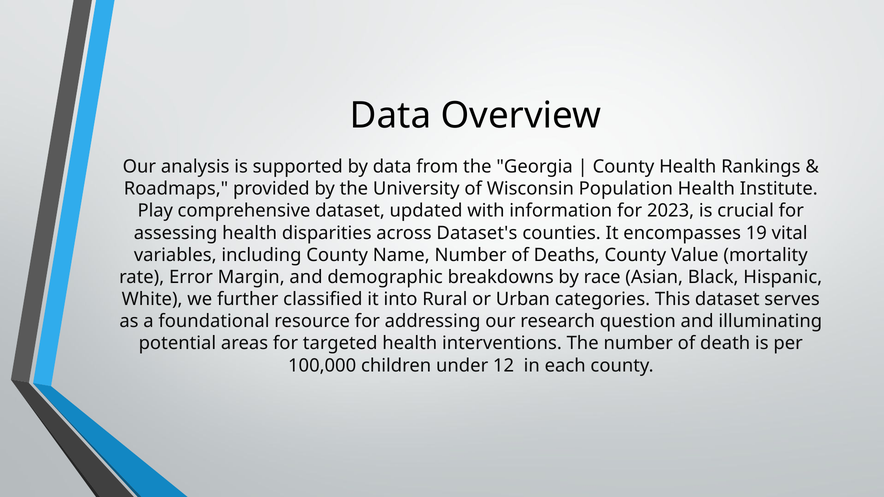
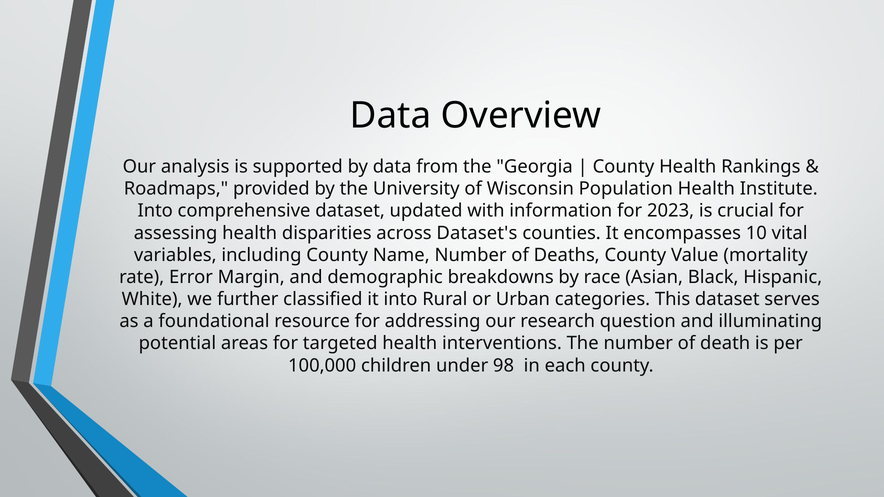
Play at (155, 211): Play -> Into
19: 19 -> 10
12: 12 -> 98
